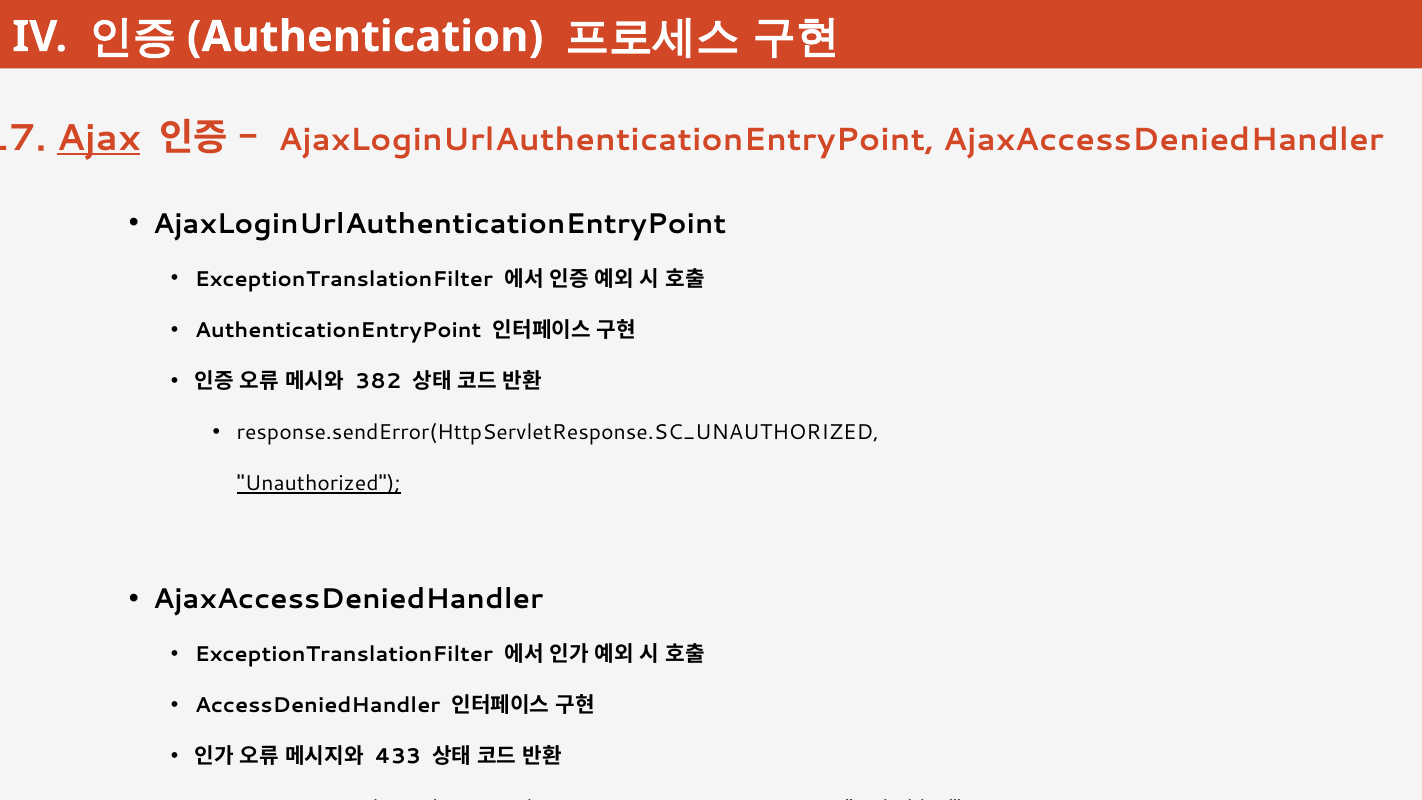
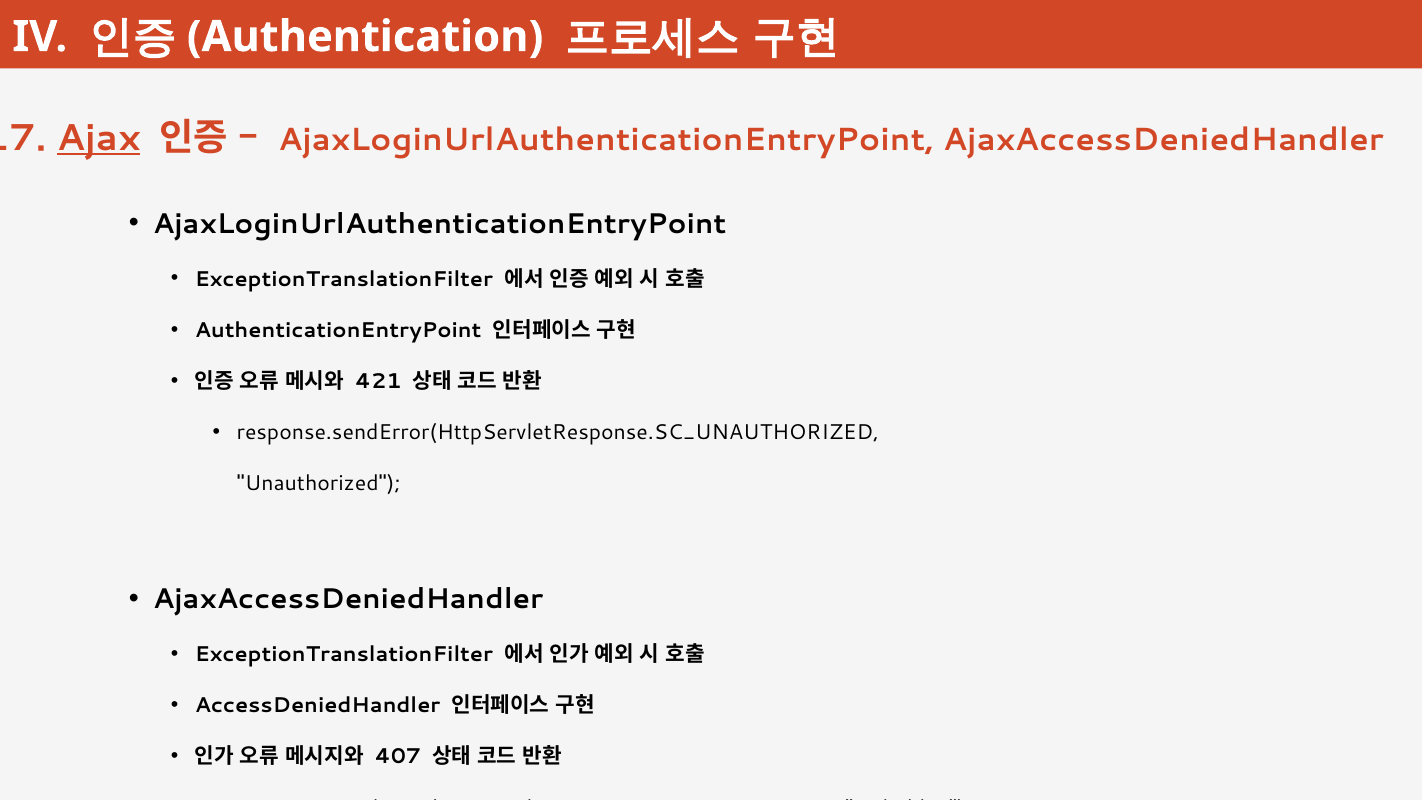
382: 382 -> 421
Unauthorized underline: present -> none
433: 433 -> 407
